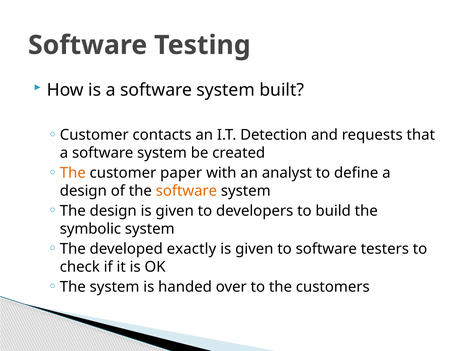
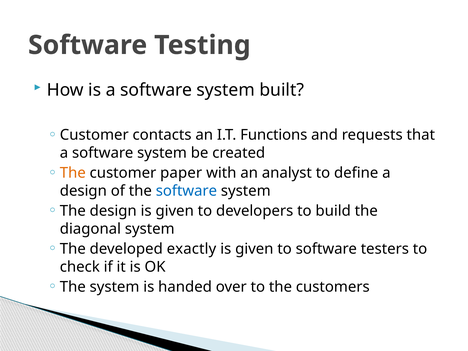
Detection: Detection -> Functions
software at (186, 191) colour: orange -> blue
symbolic: symbolic -> diagonal
